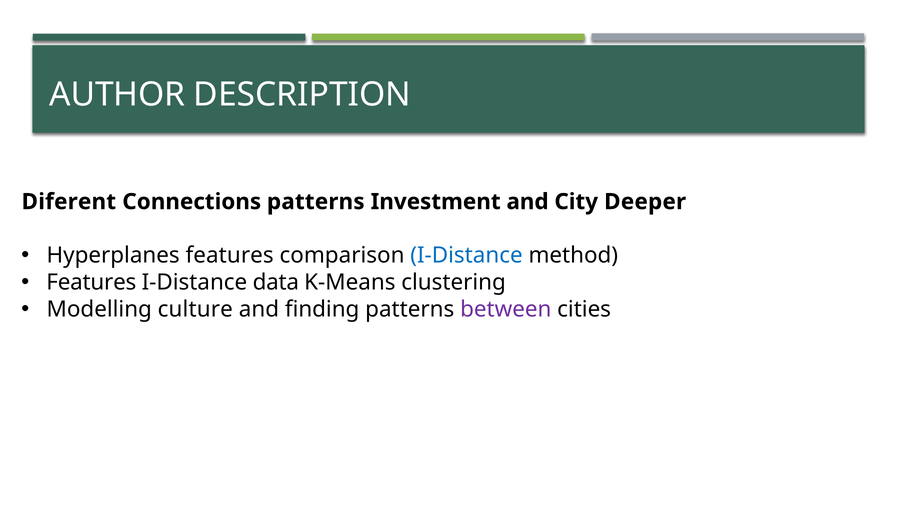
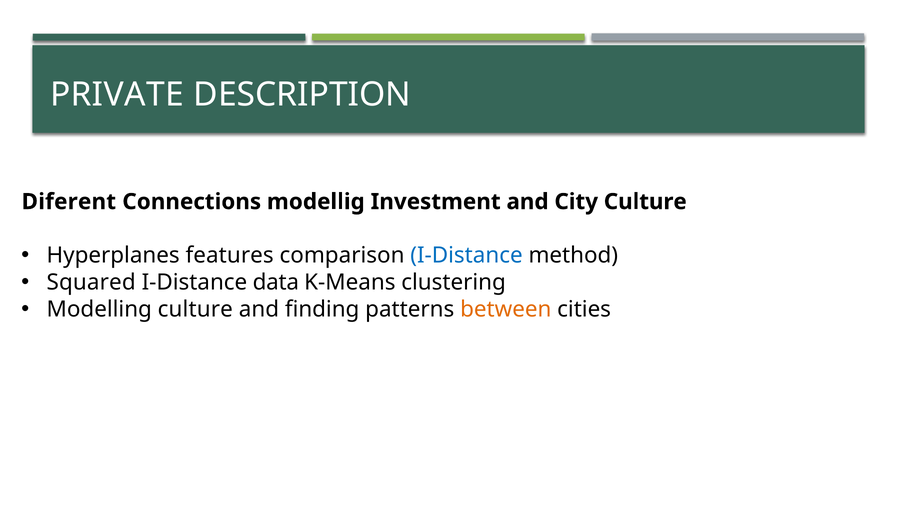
AUTHOR: AUTHOR -> PRIVATE
Connections patterns: patterns -> modellig
City Deeper: Deeper -> Culture
Features at (91, 282): Features -> Squared
between colour: purple -> orange
